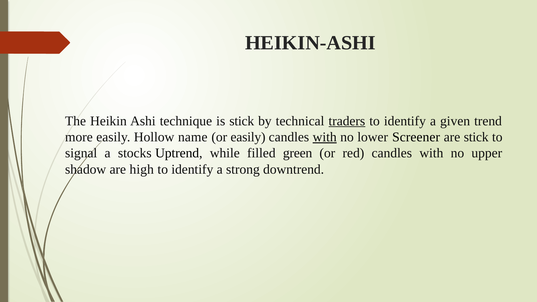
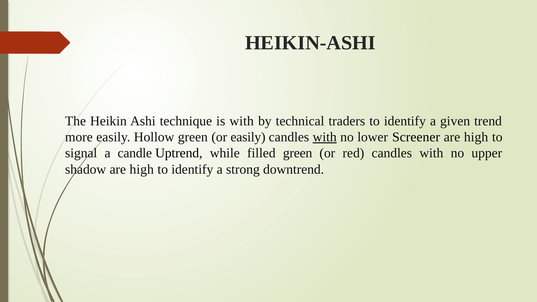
is stick: stick -> with
traders underline: present -> none
Hollow name: name -> green
stick at (476, 137): stick -> high
stocks: stocks -> candle
